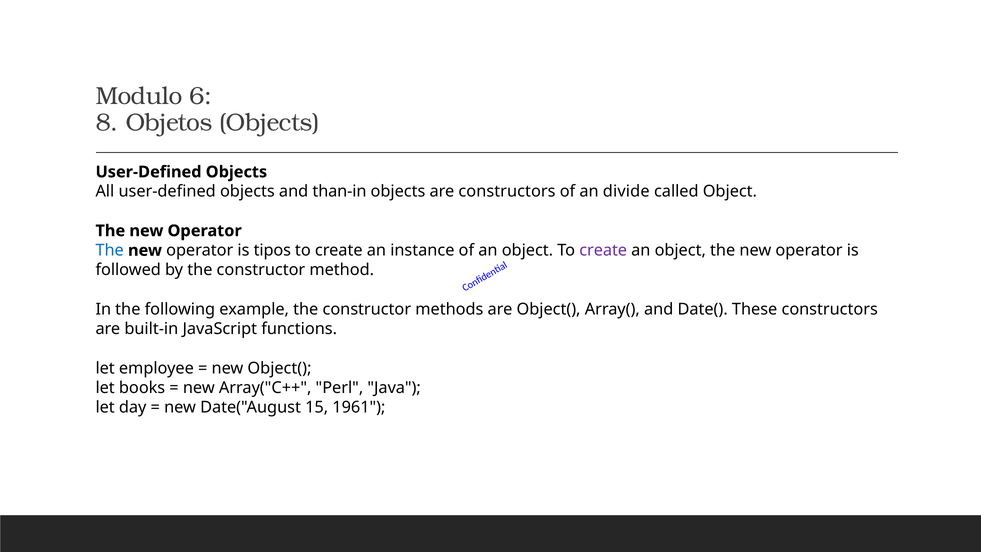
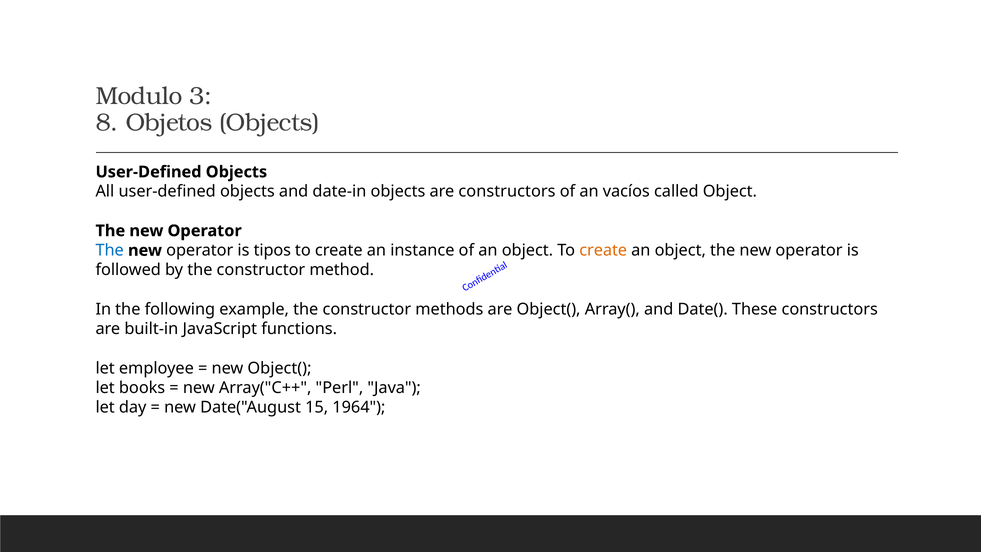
6: 6 -> 3
than-in: than-in -> date-in
divide: divide -> vacíos
create at (603, 250) colour: purple -> orange
1961: 1961 -> 1964
